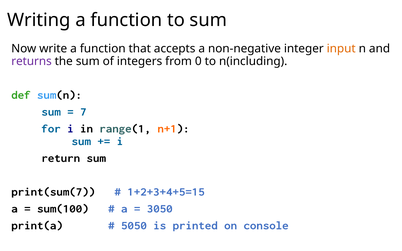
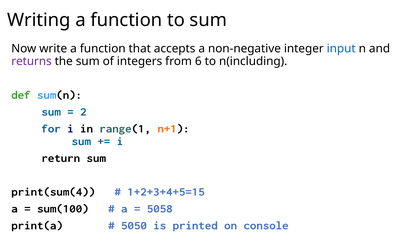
input colour: orange -> blue
0: 0 -> 6
7: 7 -> 2
print(sum(7: print(sum(7 -> print(sum(4
3050: 3050 -> 5058
